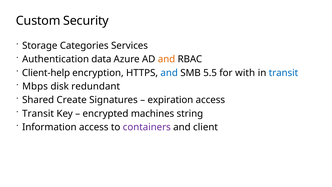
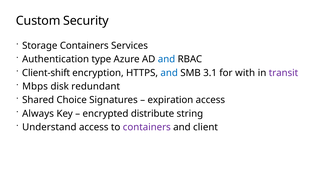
Storage Categories: Categories -> Containers
data: data -> type
and at (167, 59) colour: orange -> blue
Client-help: Client-help -> Client-shift
5.5: 5.5 -> 3.1
transit at (283, 73) colour: blue -> purple
Create: Create -> Choice
Transit at (38, 113): Transit -> Always
machines: machines -> distribute
Information: Information -> Understand
